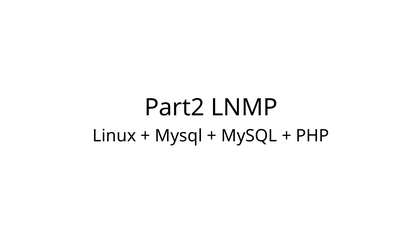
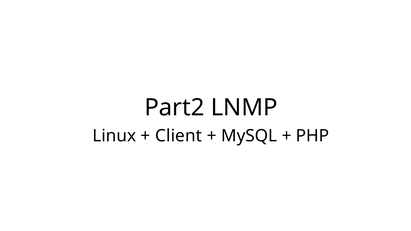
Mysql at (179, 136): Mysql -> Client
